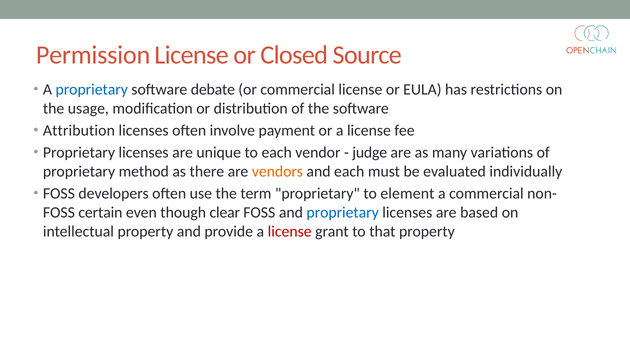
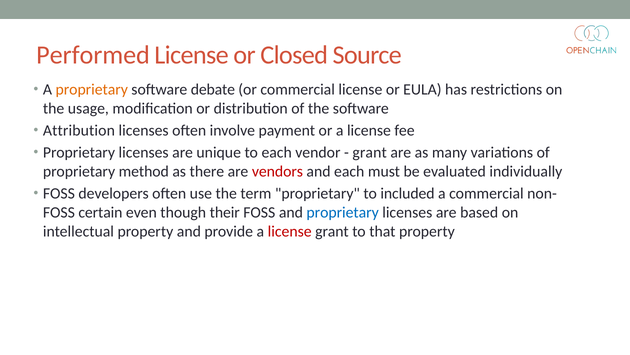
Permission: Permission -> Performed
proprietary at (92, 89) colour: blue -> orange
judge at (370, 152): judge -> grant
vendors colour: orange -> red
element: element -> included
clear: clear -> their
